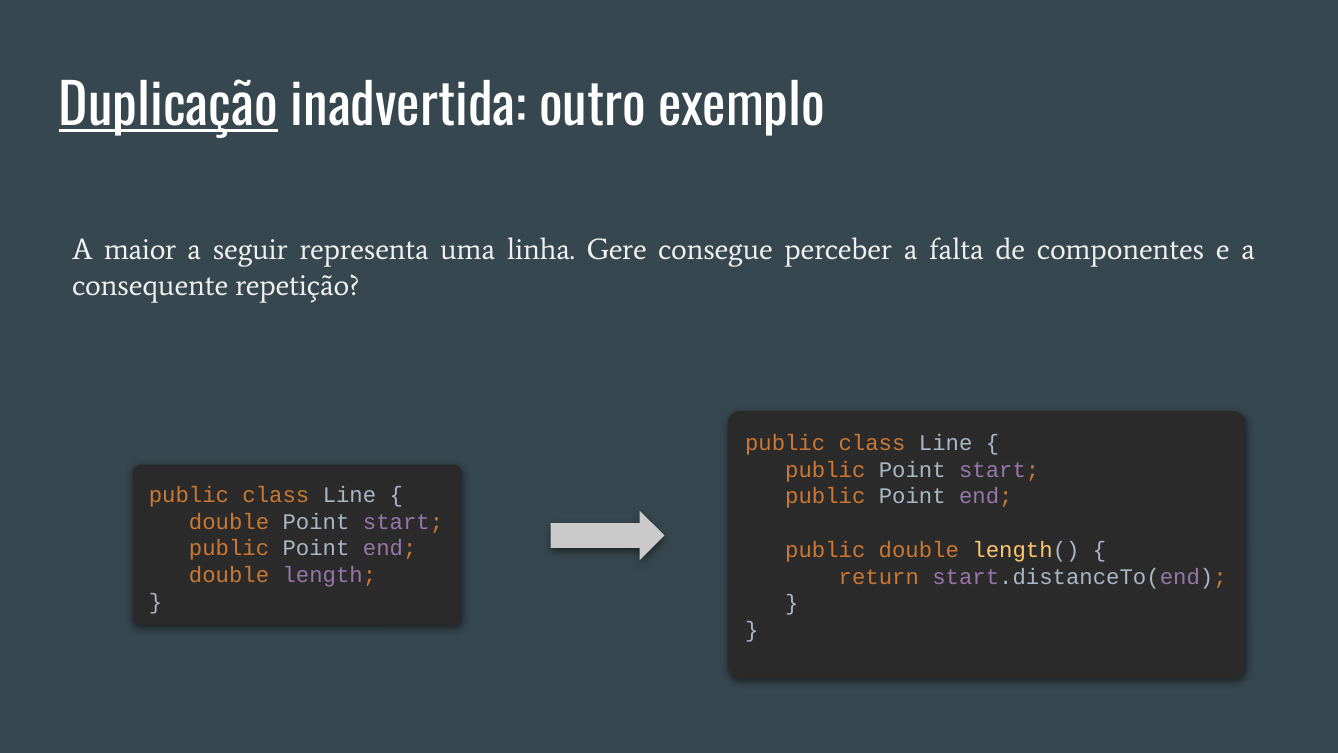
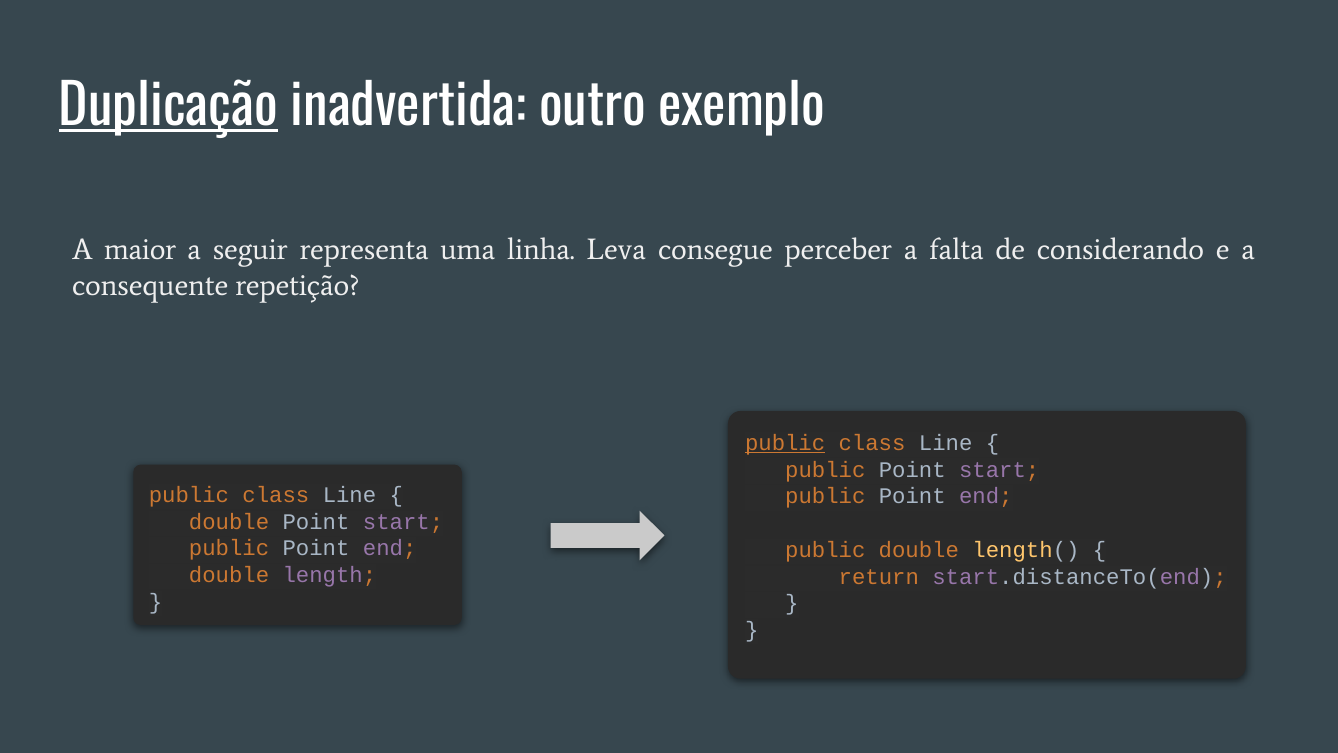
Gere: Gere -> Leva
componentes: componentes -> considerando
public at (785, 443) underline: none -> present
